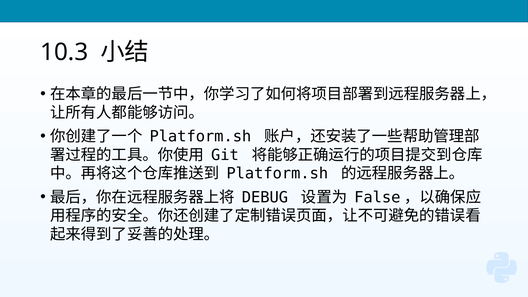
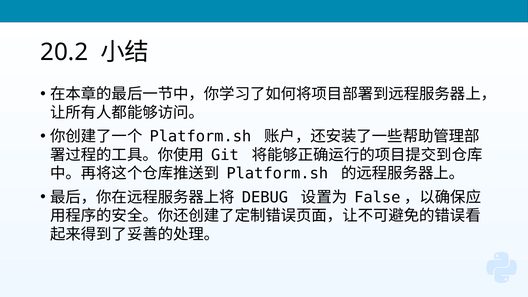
10.3: 10.3 -> 20.2
